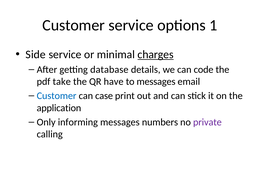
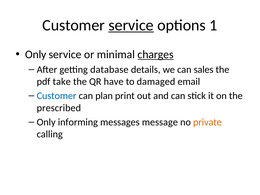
service at (131, 25) underline: none -> present
Side at (36, 55): Side -> Only
code: code -> sales
to messages: messages -> damaged
case: case -> plan
application: application -> prescribed
numbers: numbers -> message
private colour: purple -> orange
